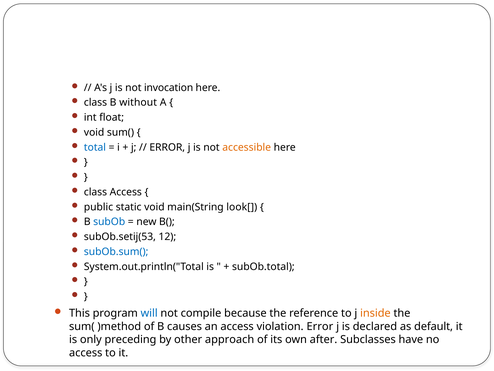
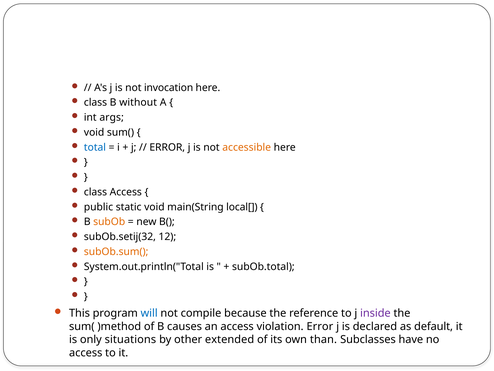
float: float -> args
look[: look[ -> local[
subOb colour: blue -> orange
subOb.setij(53: subOb.setij(53 -> subOb.setij(32
subOb.sum( colour: blue -> orange
inside colour: orange -> purple
preceding: preceding -> situations
approach: approach -> extended
after: after -> than
